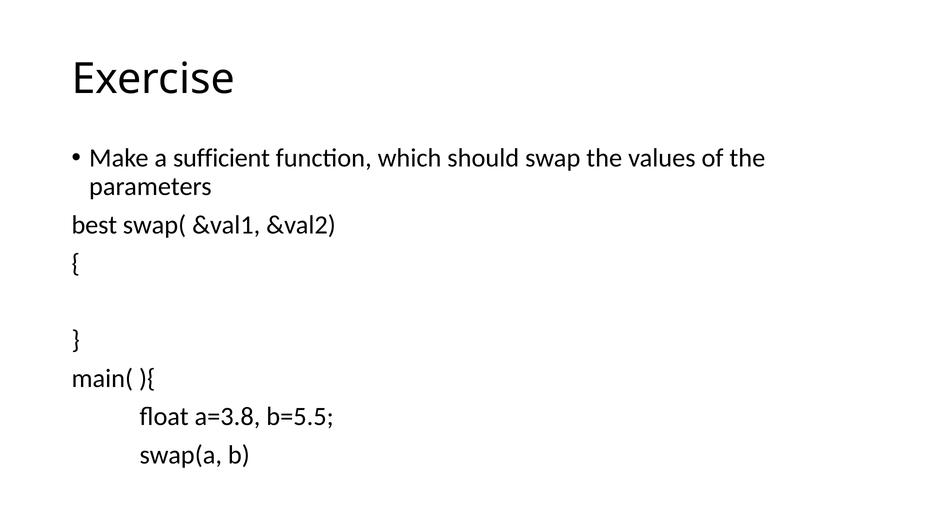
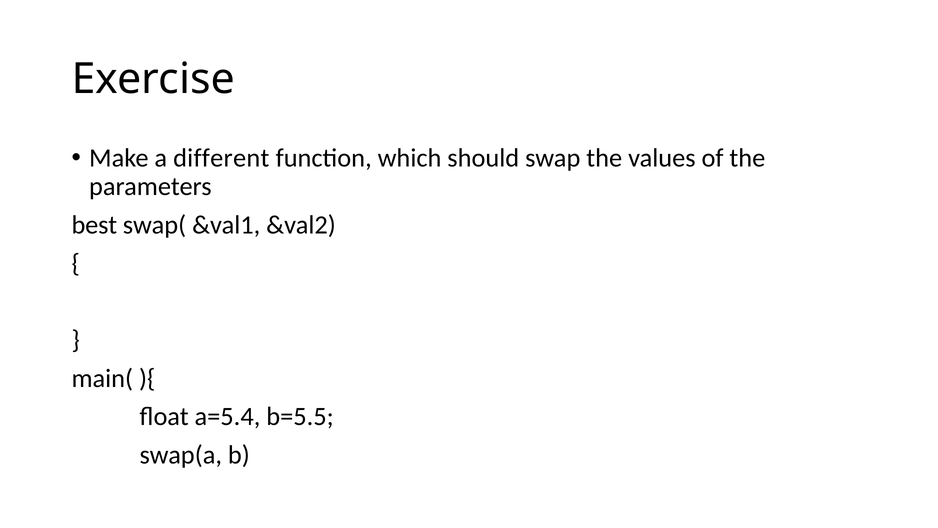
sufficient: sufficient -> different
a=3.8: a=3.8 -> a=5.4
